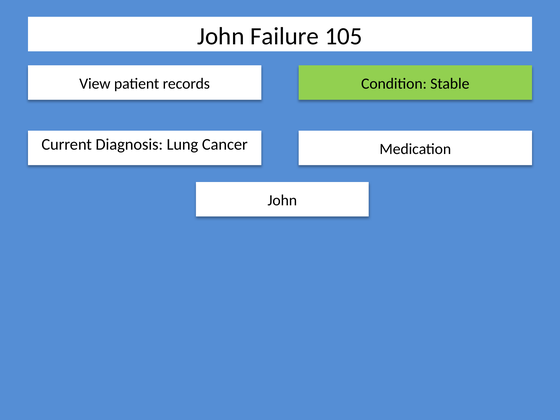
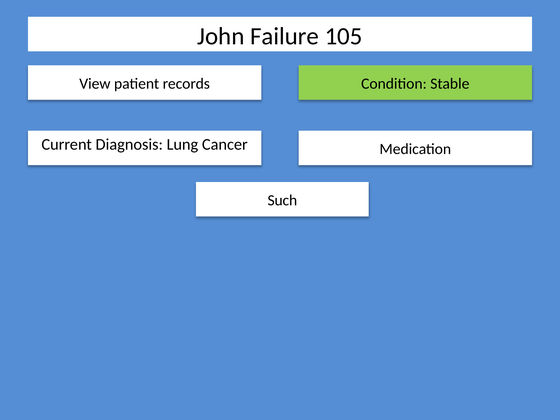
John at (282, 200): John -> Such
